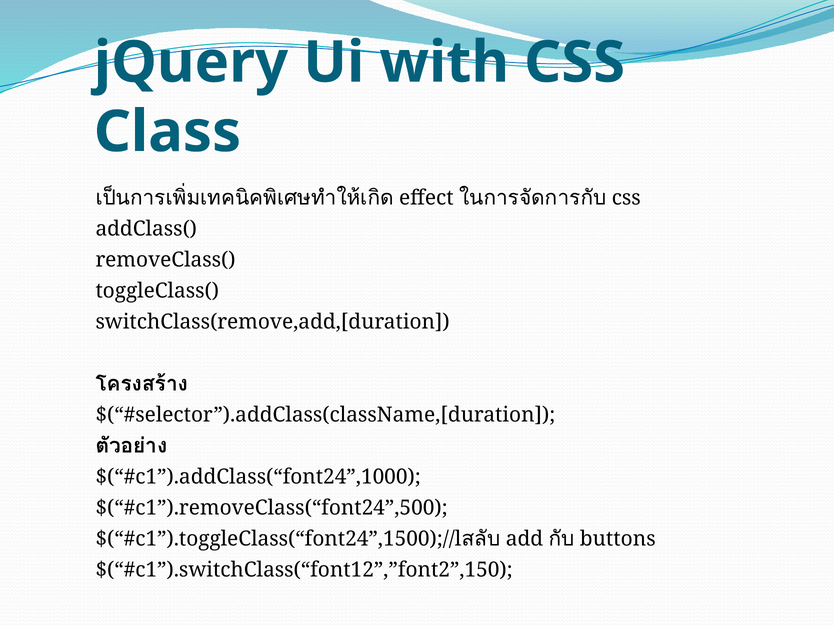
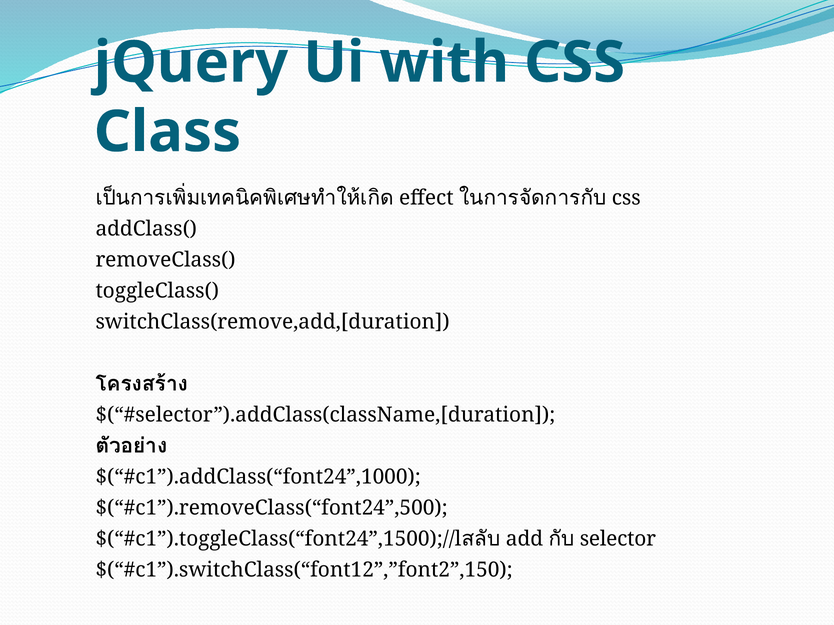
buttons: buttons -> selector
